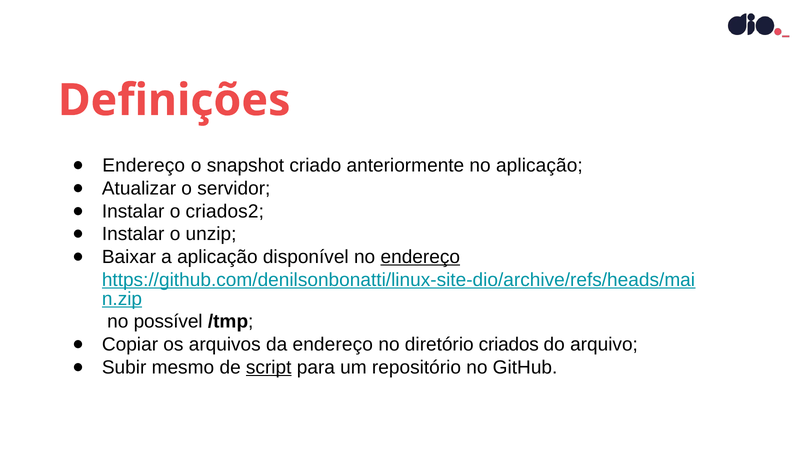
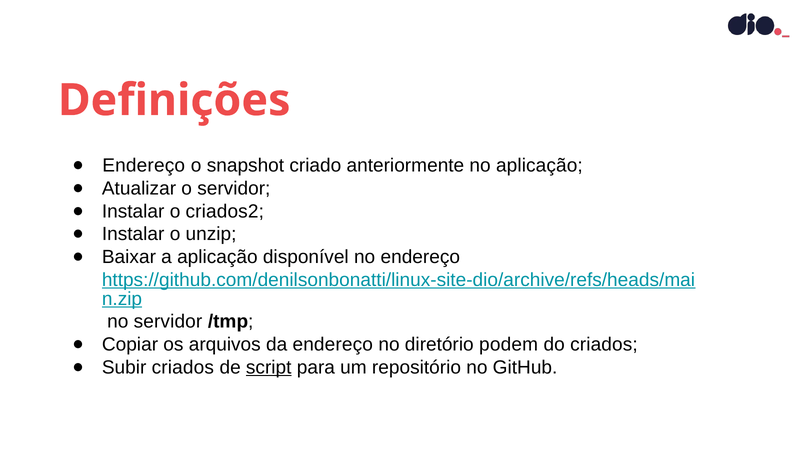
endereço at (420, 257) underline: present -> none
no possível: possível -> servidor
criados: criados -> podem
do arquivo: arquivo -> criados
Subir mesmo: mesmo -> criados
